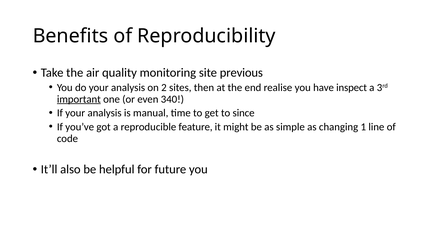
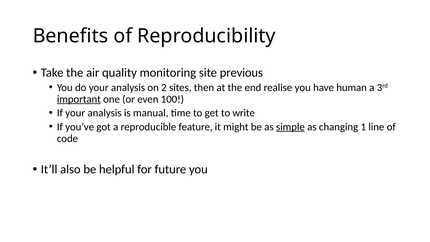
inspect: inspect -> human
340: 340 -> 100
since: since -> write
simple underline: none -> present
